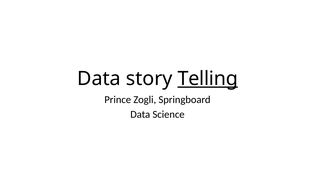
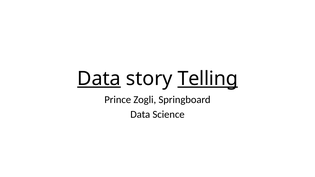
Data at (99, 79) underline: none -> present
